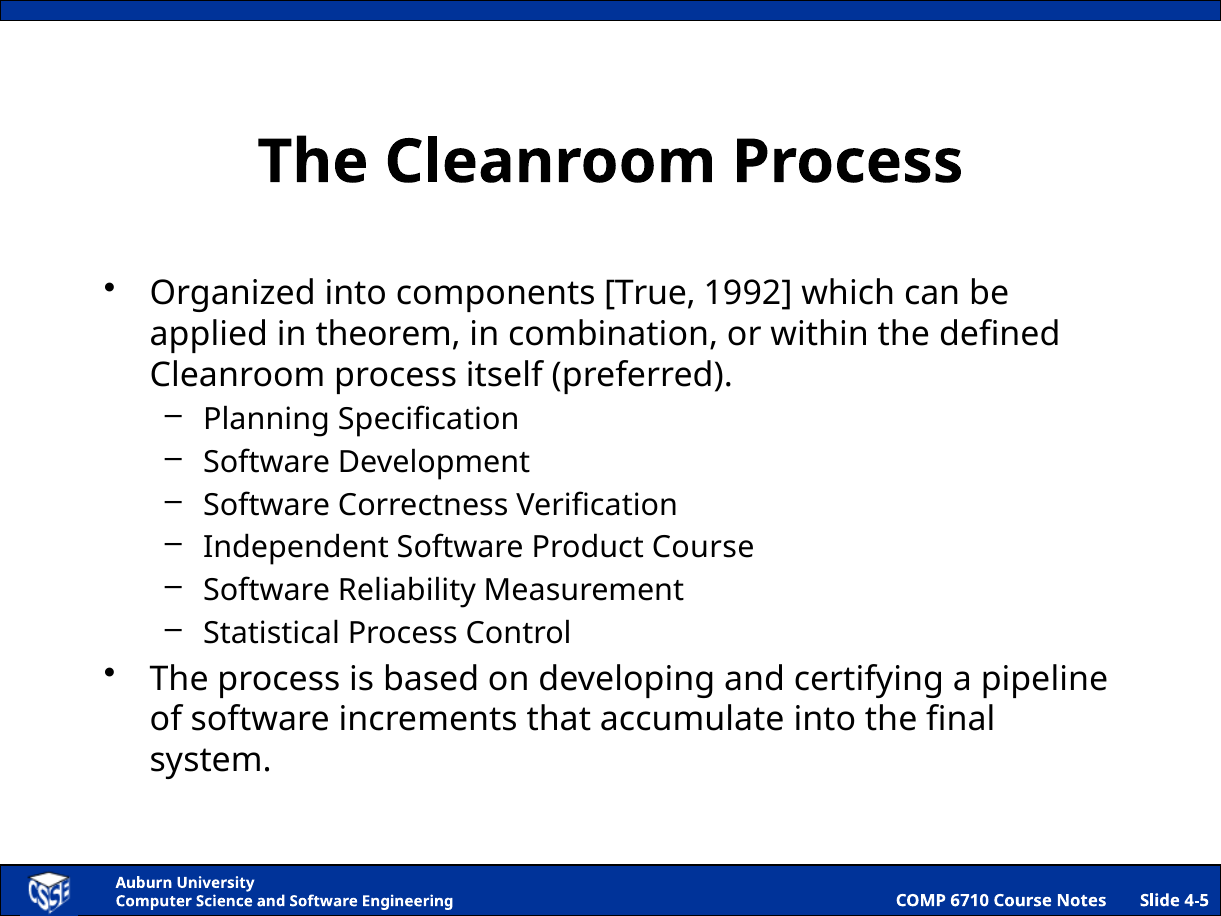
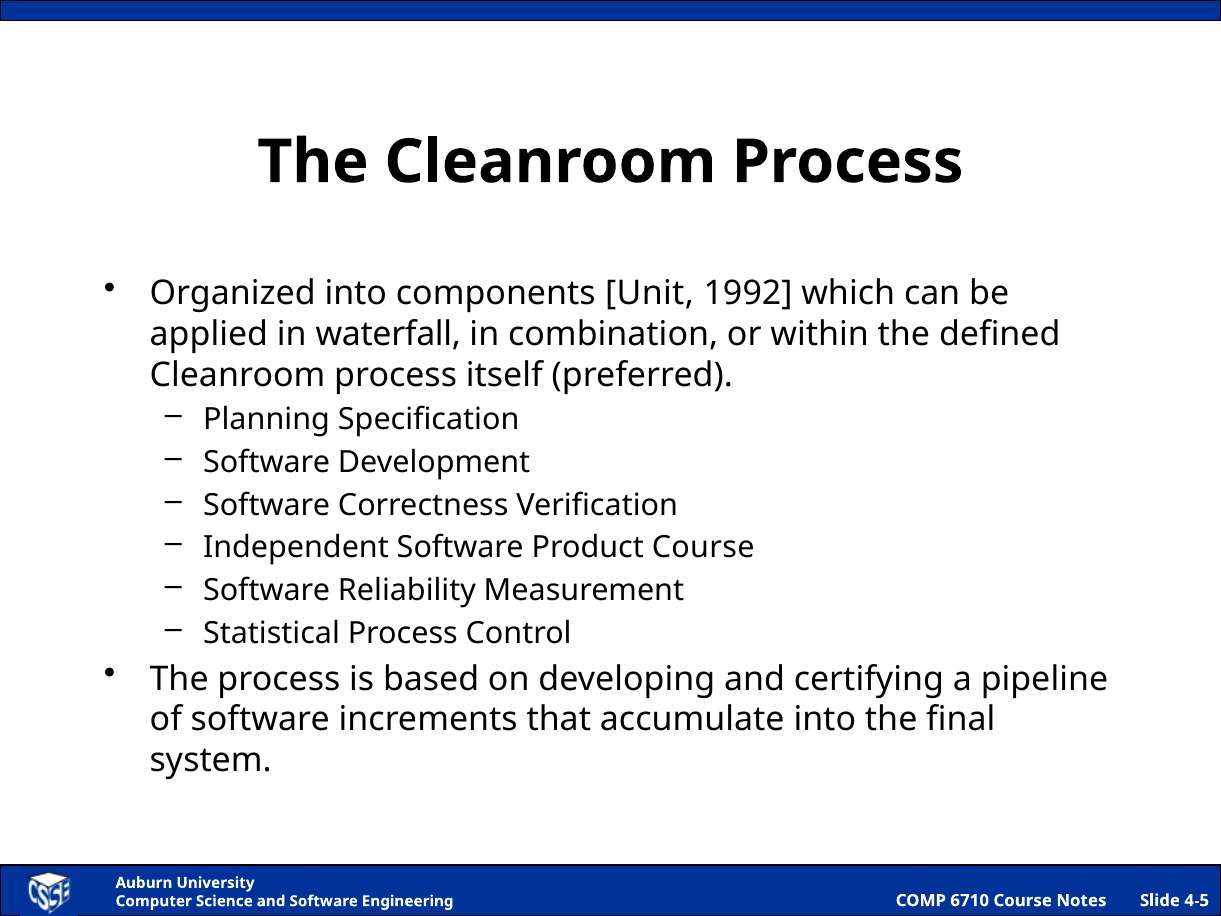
True: True -> Unit
theorem: theorem -> waterfall
